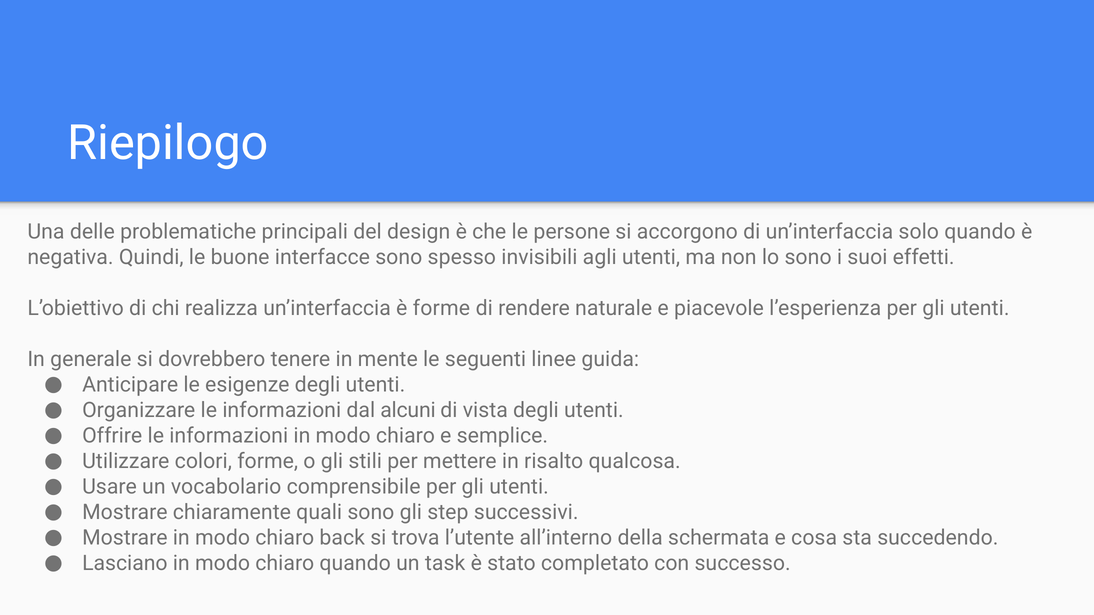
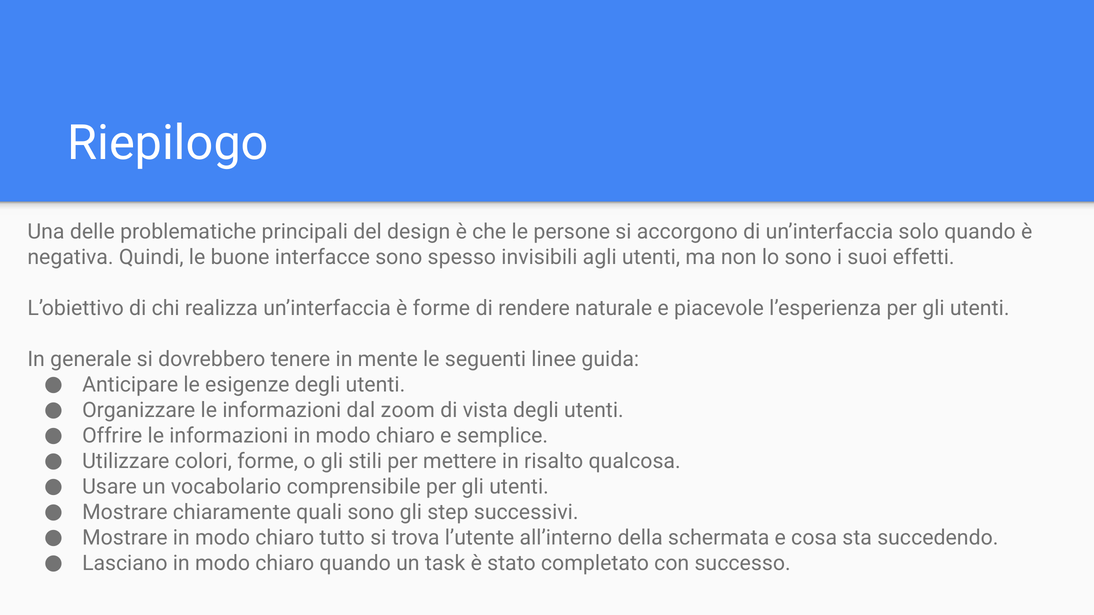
alcuni: alcuni -> zoom
back: back -> tutto
